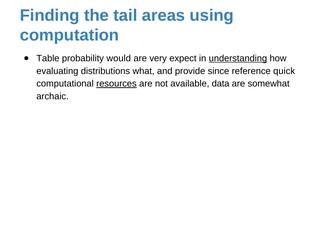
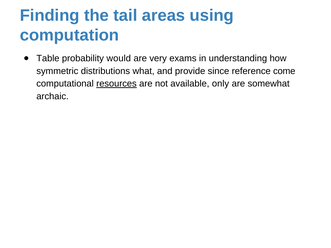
expect: expect -> exams
understanding underline: present -> none
evaluating: evaluating -> symmetric
quick: quick -> come
data: data -> only
